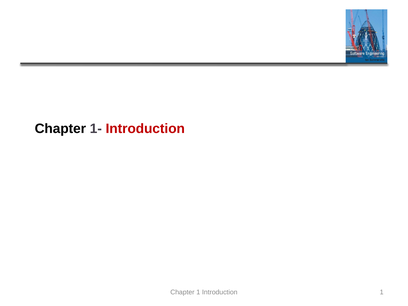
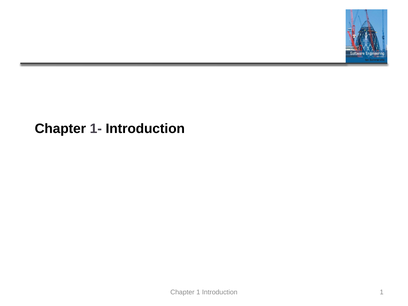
Introduction at (145, 129) colour: red -> black
